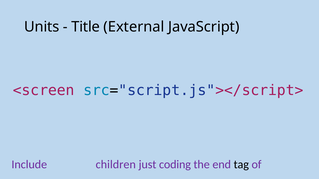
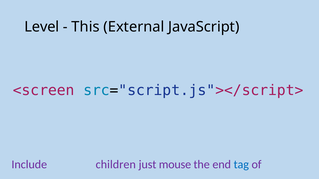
Units: Units -> Level
Title: Title -> This
coding: coding -> mouse
tag colour: black -> blue
